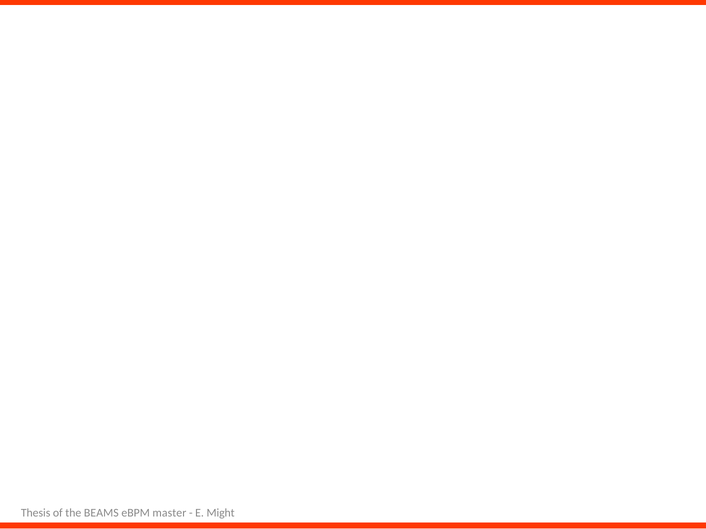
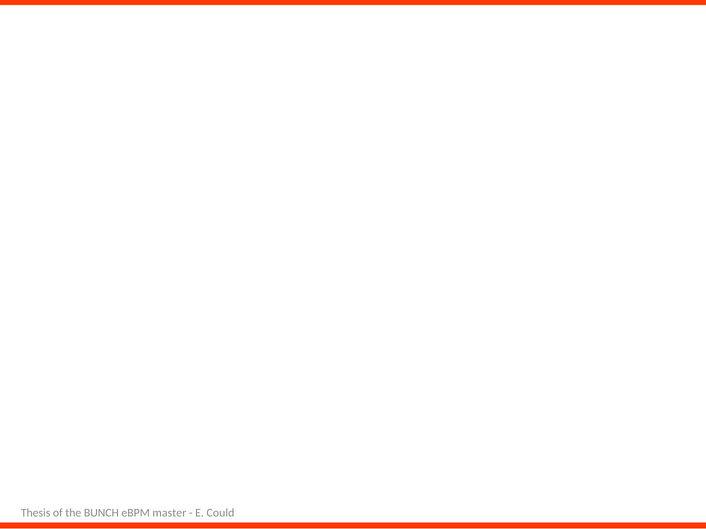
BEAMS: BEAMS -> BUNCH
Might: Might -> Could
